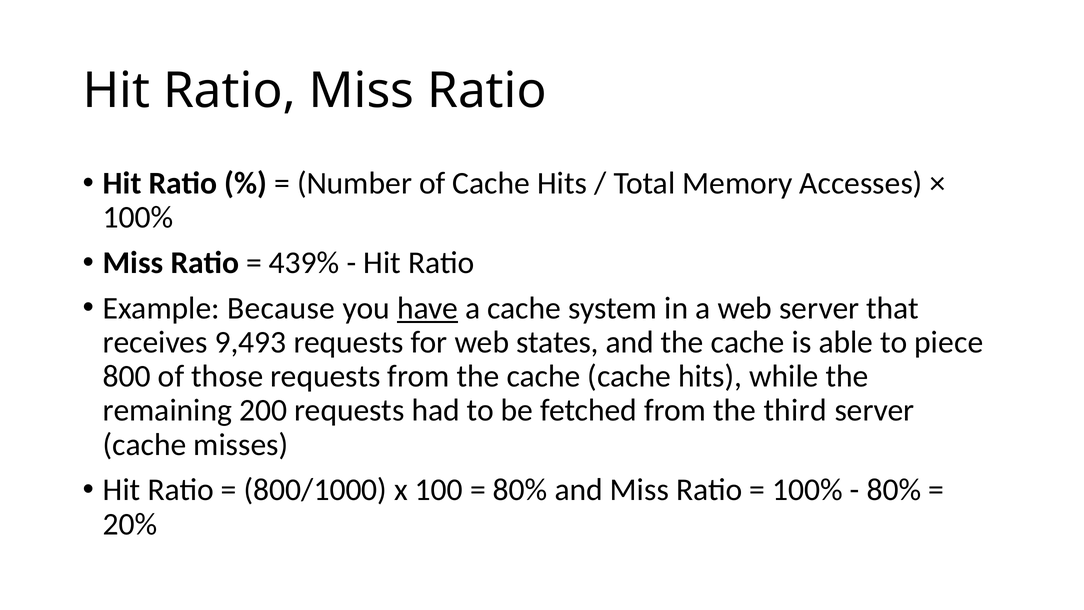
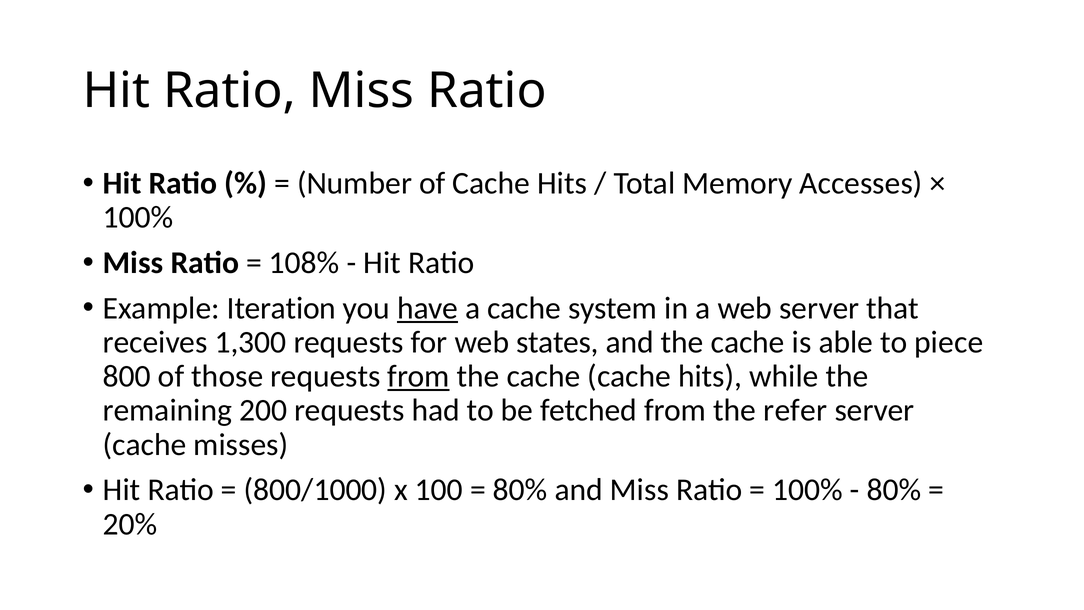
439%: 439% -> 108%
Because: Because -> Iteration
9,493: 9,493 -> 1,300
from at (419, 376) underline: none -> present
third: third -> refer
